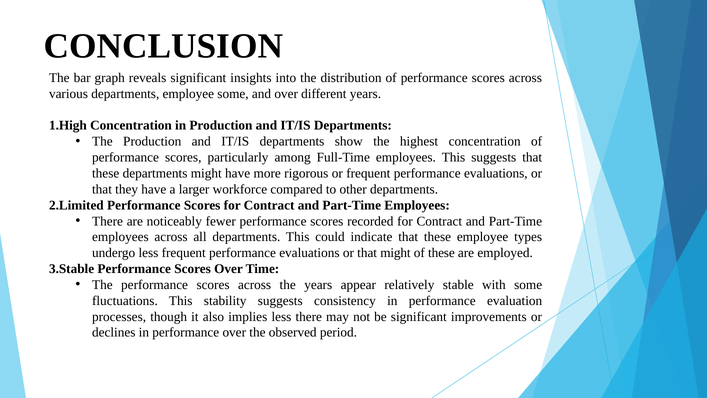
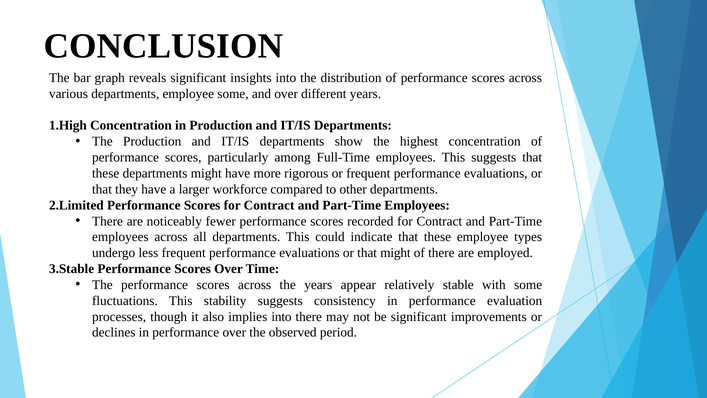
of these: these -> there
implies less: less -> into
